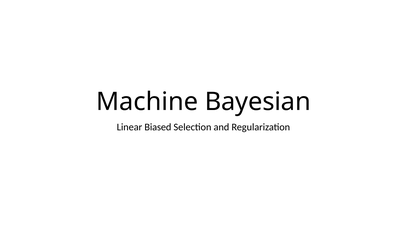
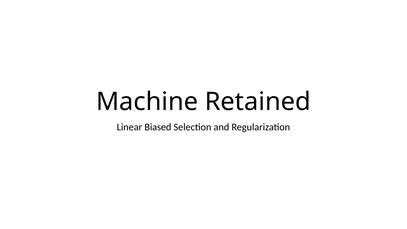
Bayesian: Bayesian -> Retained
